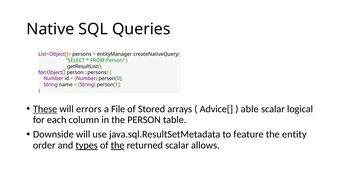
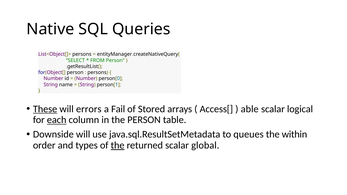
File: File -> Fail
Advice[: Advice[ -> Access[
each underline: none -> present
feature: feature -> queues
entity: entity -> within
types underline: present -> none
allows: allows -> global
